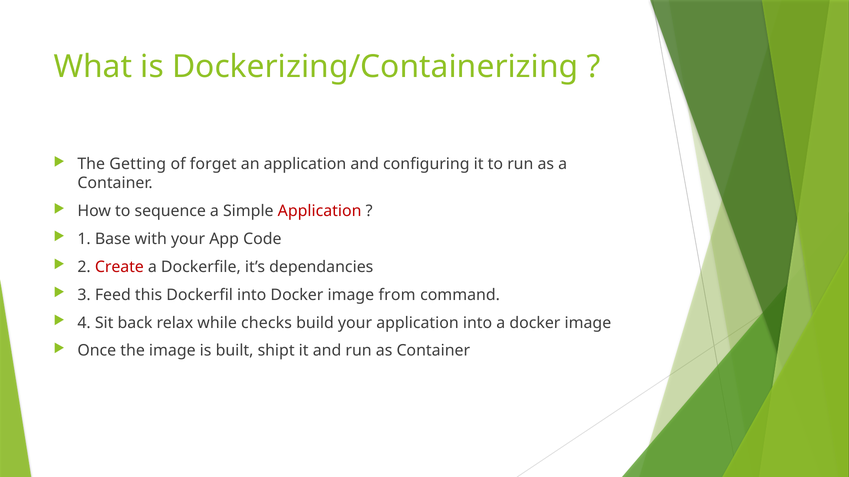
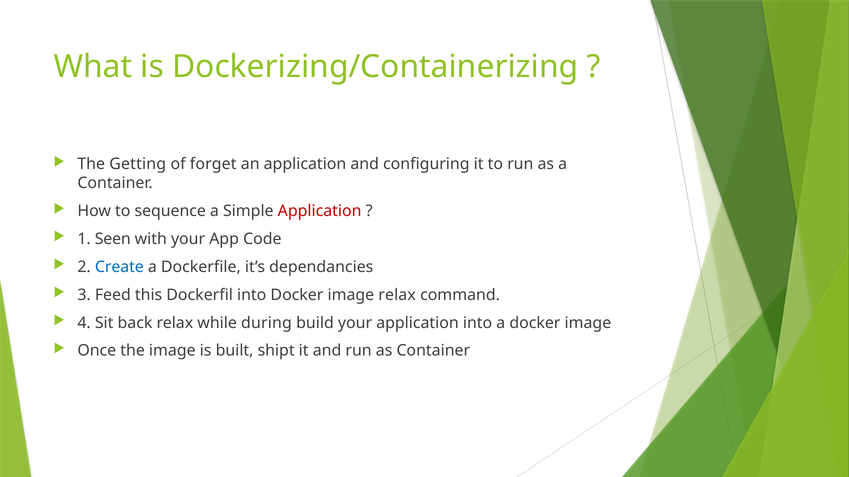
Base: Base -> Seen
Create colour: red -> blue
image from: from -> relax
checks: checks -> during
